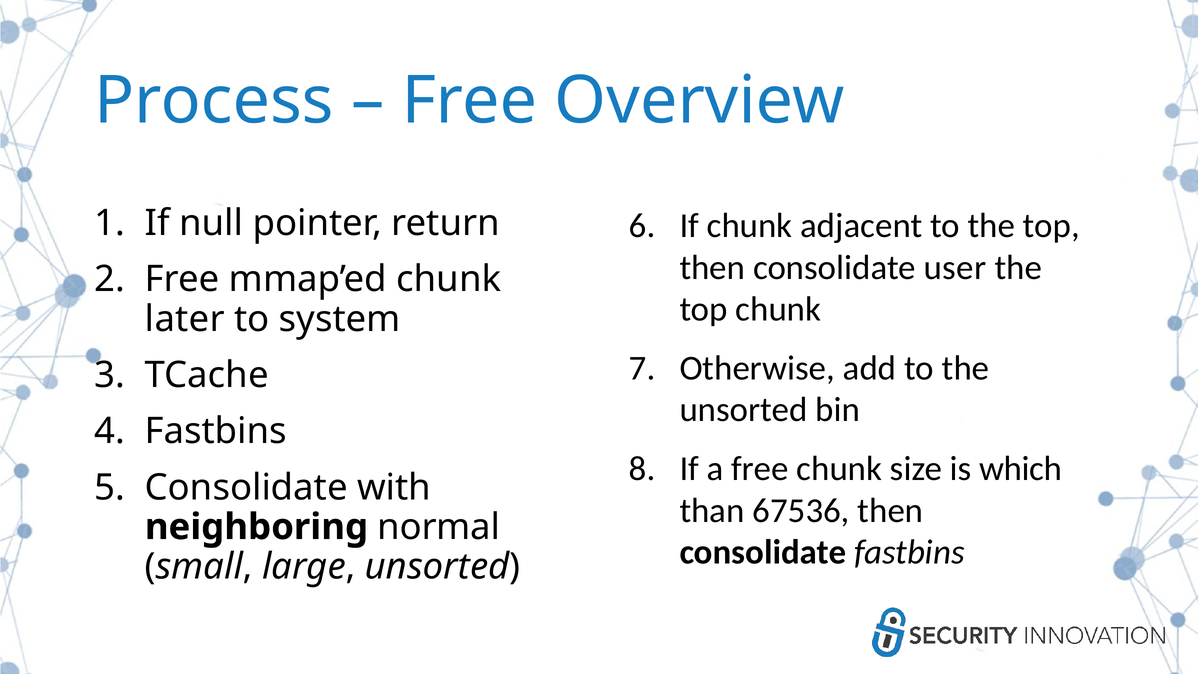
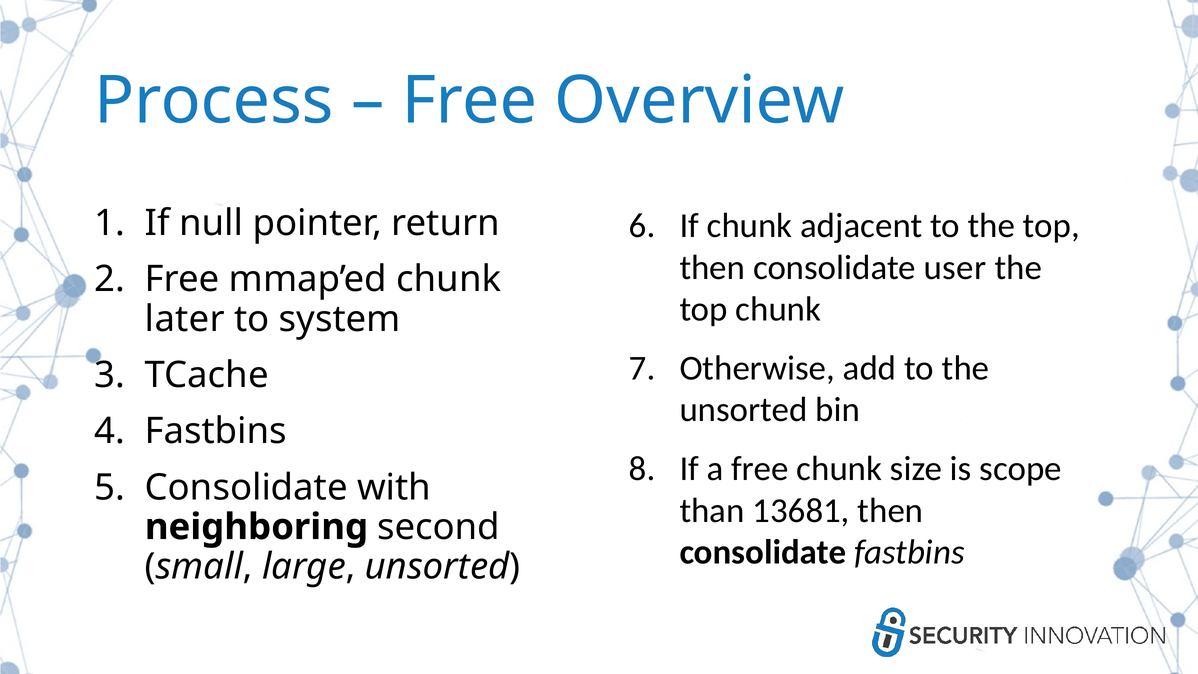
which: which -> scope
67536: 67536 -> 13681
normal: normal -> second
